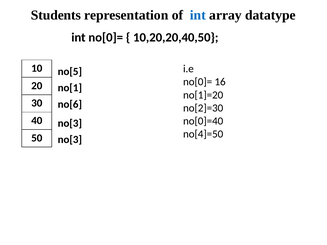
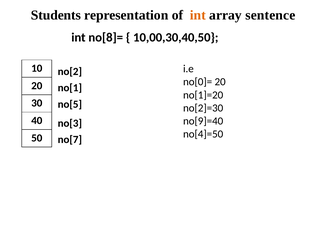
int at (198, 15) colour: blue -> orange
datatype: datatype -> sentence
int no[0]=: no[0]= -> no[8]=
10,20,20,40,50: 10,20,20,40,50 -> 10,00,30,40,50
no[5: no[5 -> no[2
no[0]= 16: 16 -> 20
no[6: no[6 -> no[5
no[0]=40: no[0]=40 -> no[9]=40
no[3 at (70, 140): no[3 -> no[7
